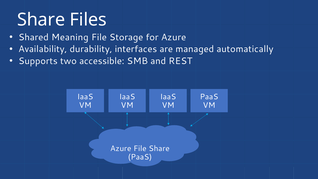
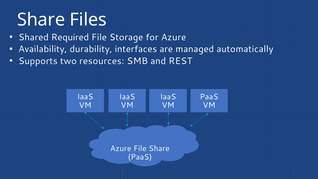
Meaning: Meaning -> Required
accessible: accessible -> resources
